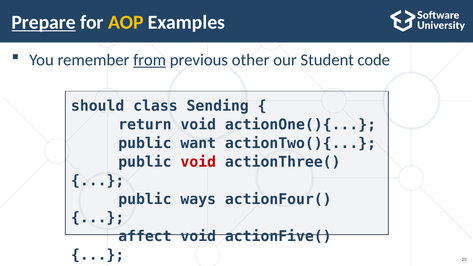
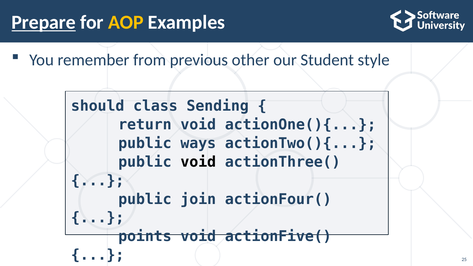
from underline: present -> none
code: code -> style
want: want -> ways
void at (198, 162) colour: red -> black
ways: ways -> join
affect: affect -> points
